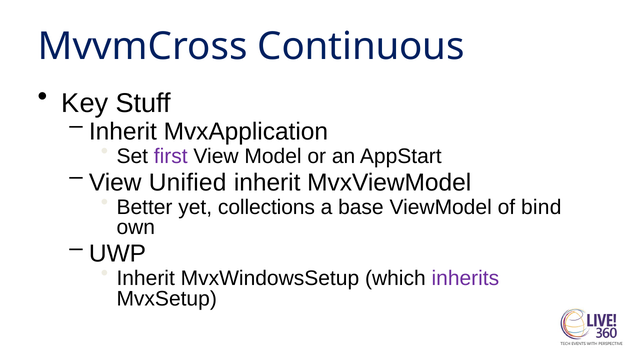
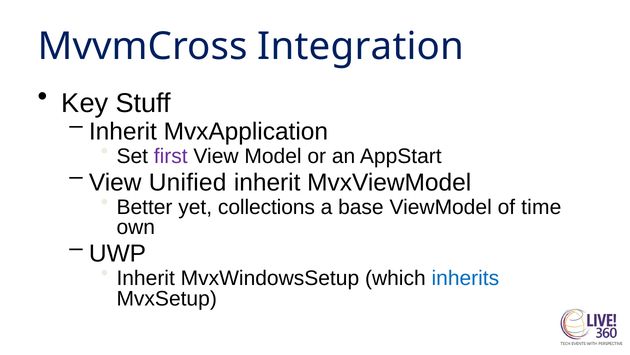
Continuous: Continuous -> Integration
bind: bind -> time
inherits colour: purple -> blue
